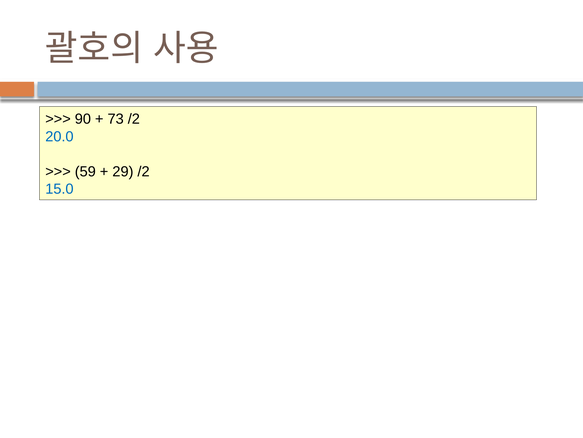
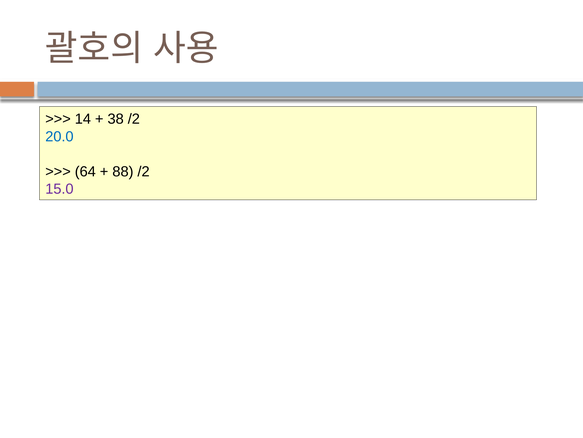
90: 90 -> 14
73: 73 -> 38
59: 59 -> 64
29: 29 -> 88
15.0 colour: blue -> purple
